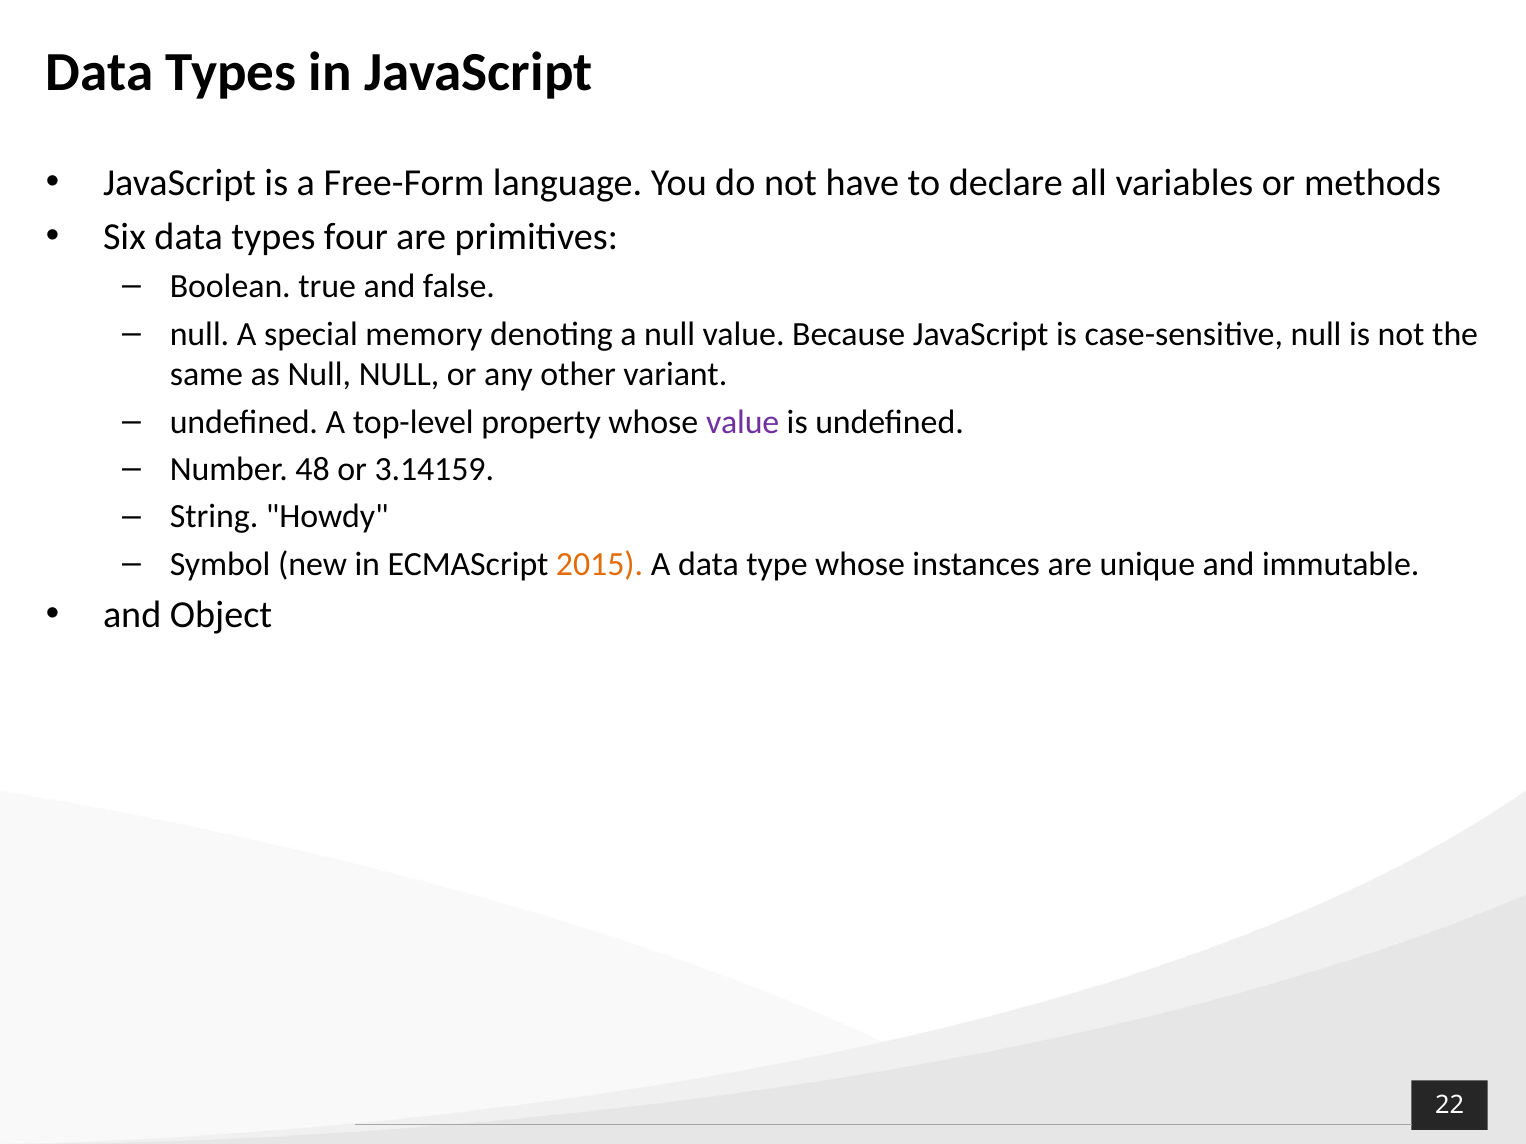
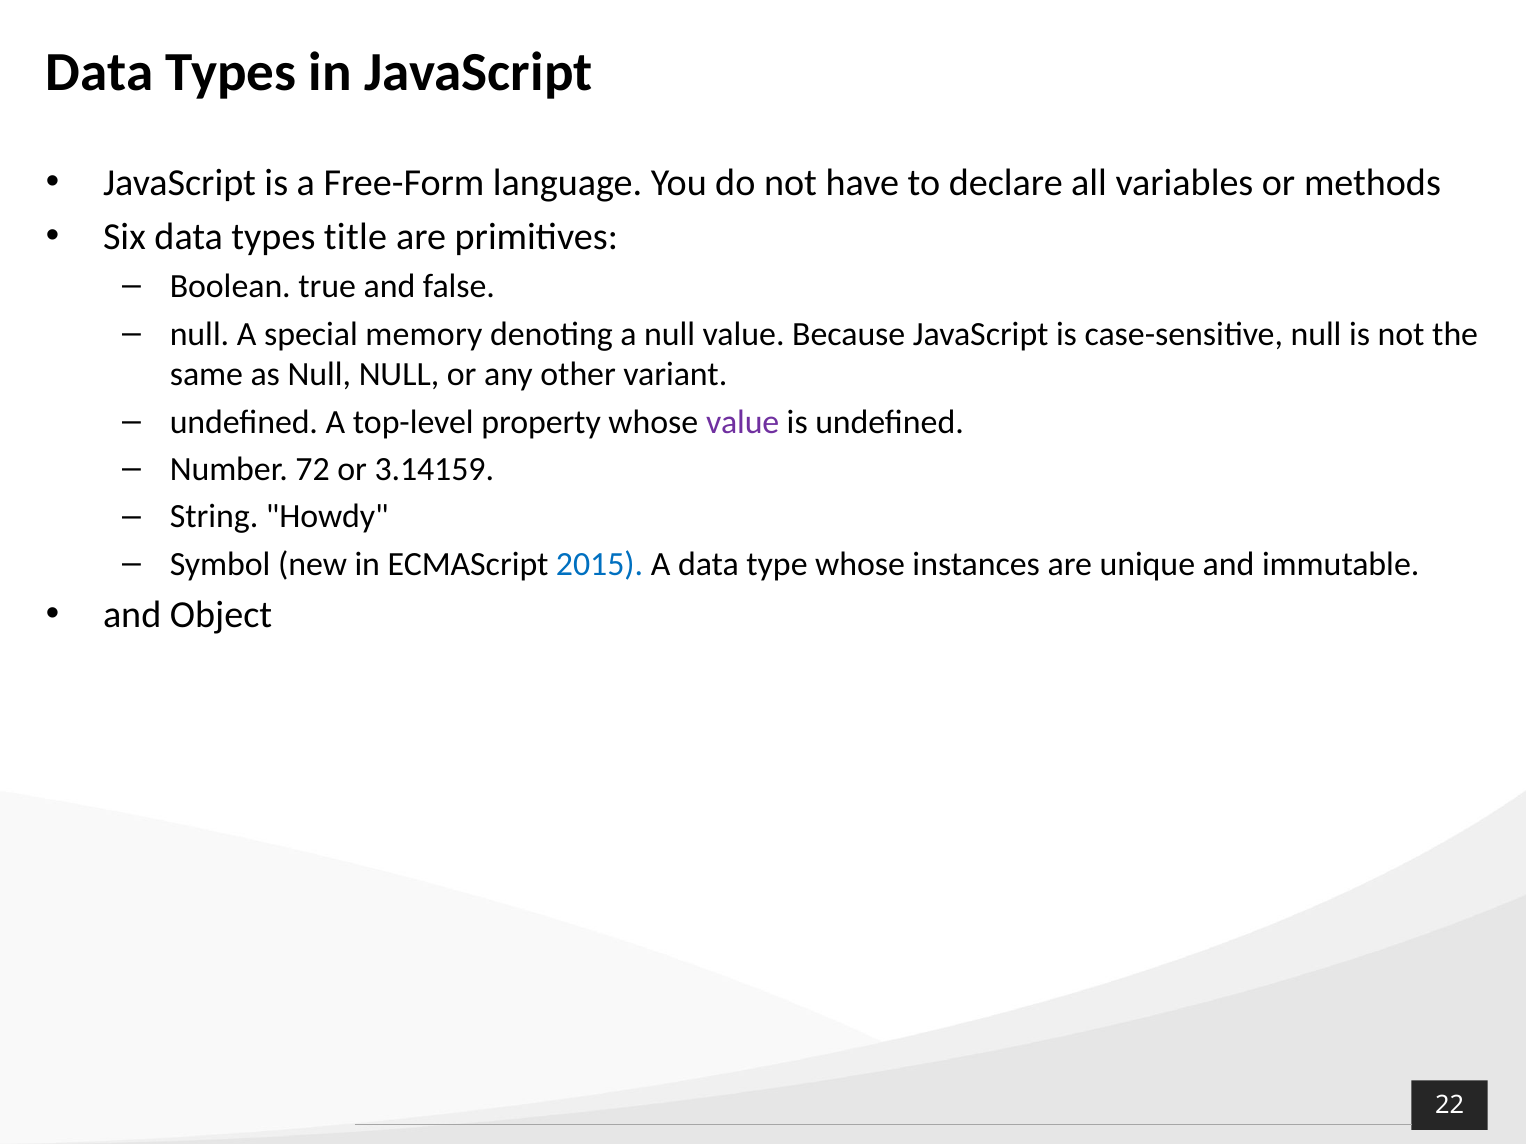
four: four -> title
48: 48 -> 72
2015 colour: orange -> blue
